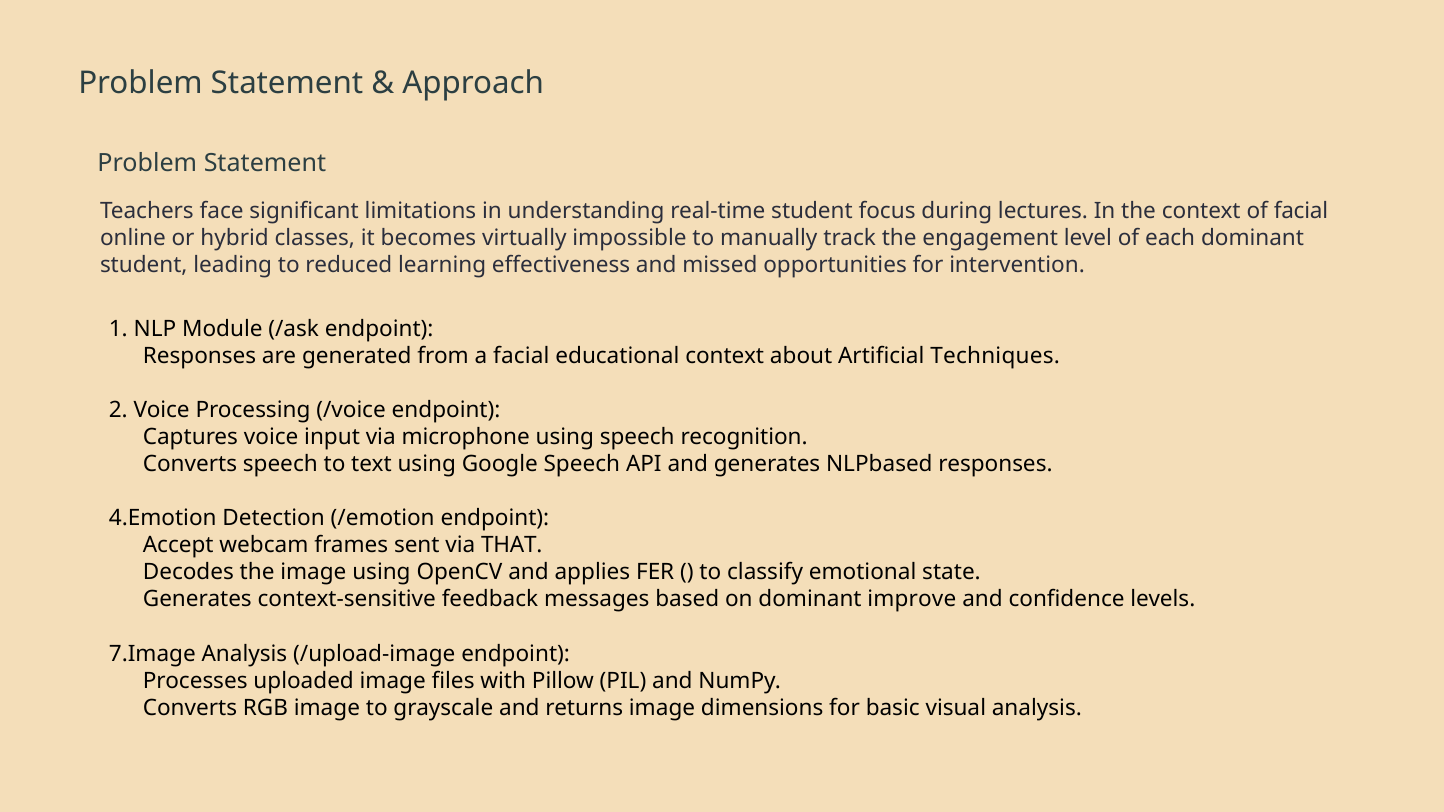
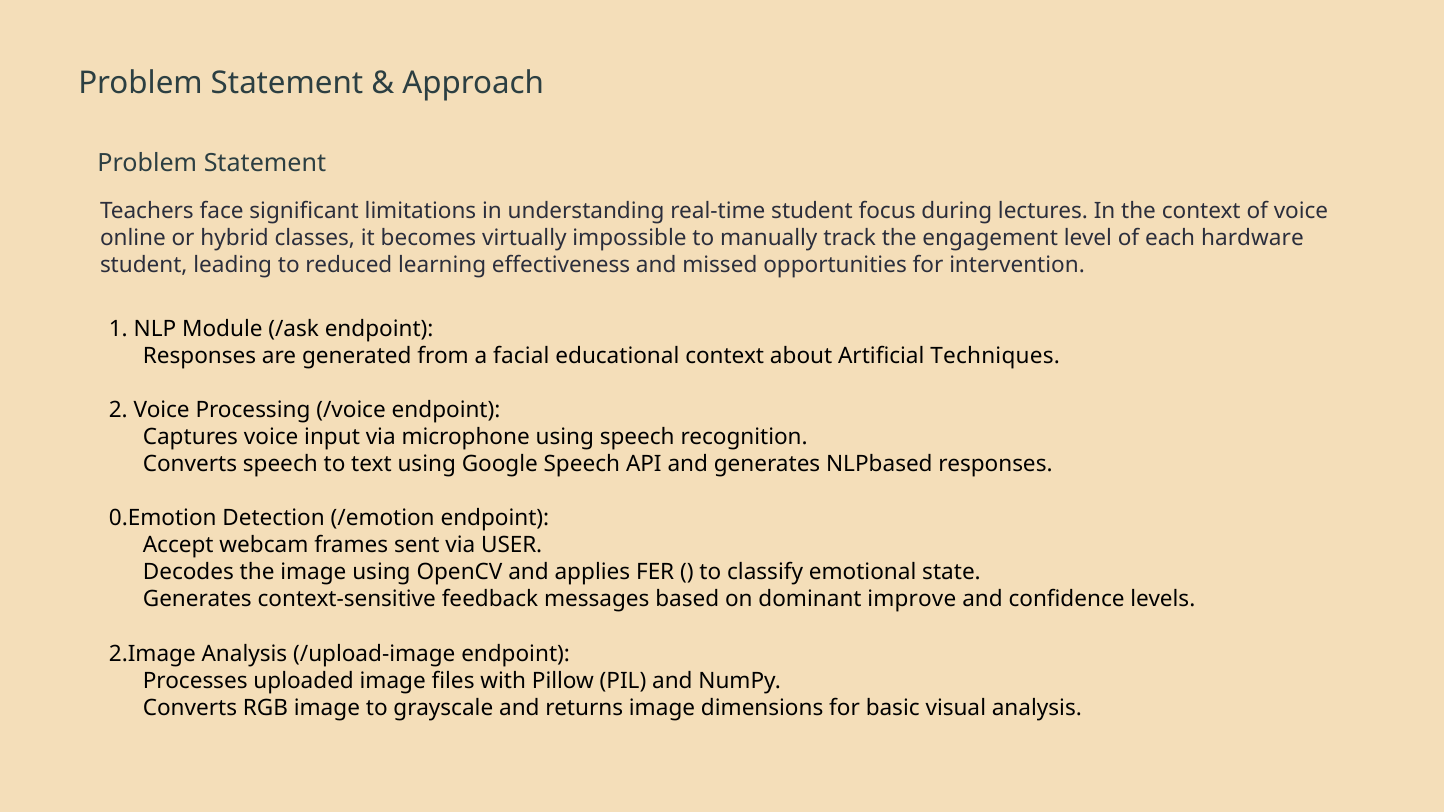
of facial: facial -> voice
each dominant: dominant -> hardware
4.Emotion: 4.Emotion -> 0.Emotion
THAT: THAT -> USER
7.Image: 7.Image -> 2.Image
